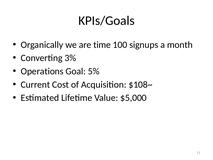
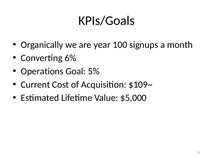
time: time -> year
3%: 3% -> 6%
$108~: $108~ -> $109~
